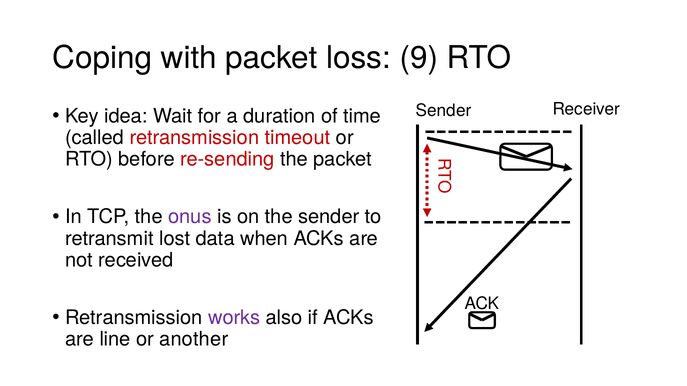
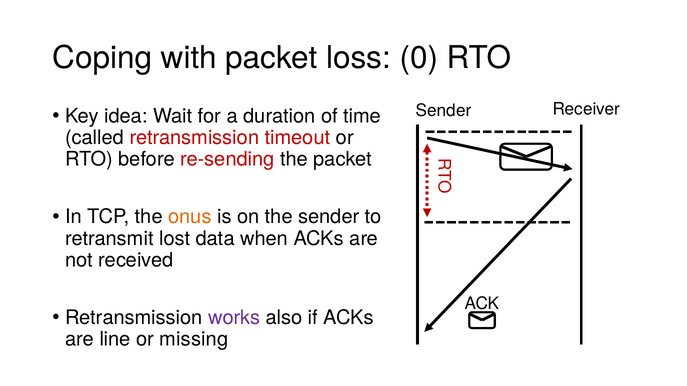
9: 9 -> 0
onus colour: purple -> orange
another: another -> missing
